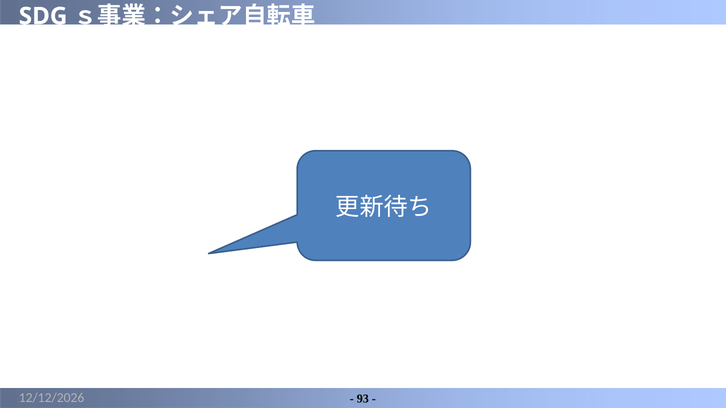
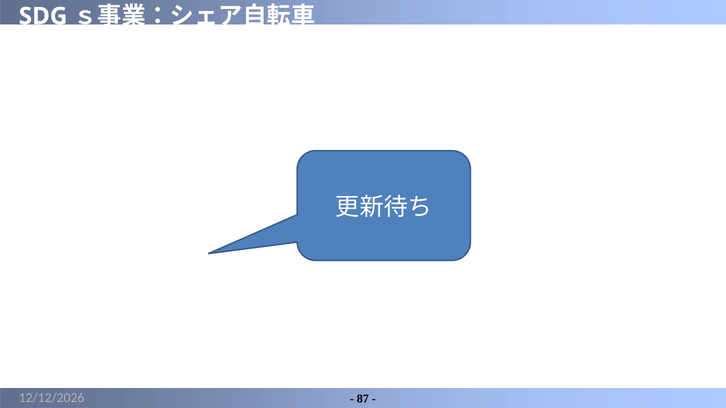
93: 93 -> 87
